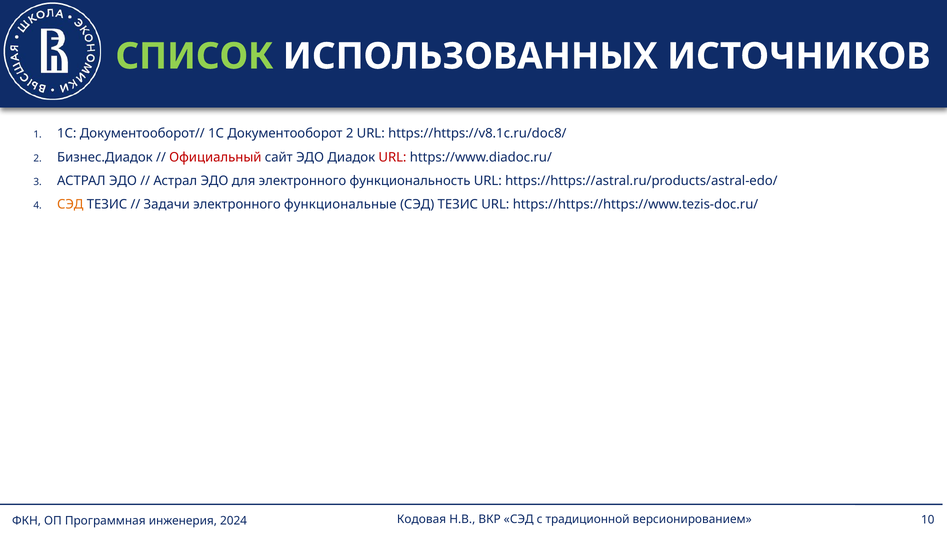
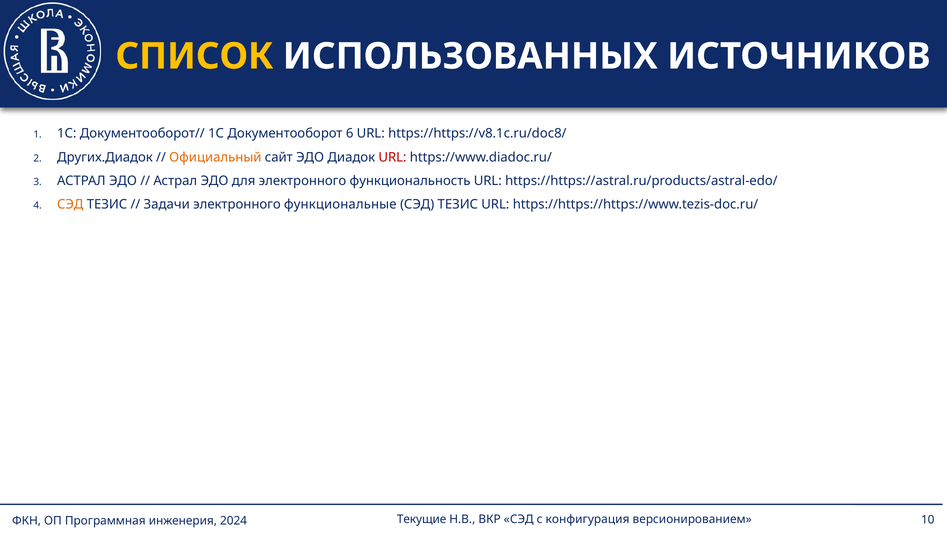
СПИСОК colour: light green -> yellow
Документооборот 2: 2 -> 6
Бизнес.Диадок: Бизнес.Диадок -> Других.Диадок
Официальный colour: red -> orange
Кодовая: Кодовая -> Текущие
традиционной: традиционной -> конфигурация
